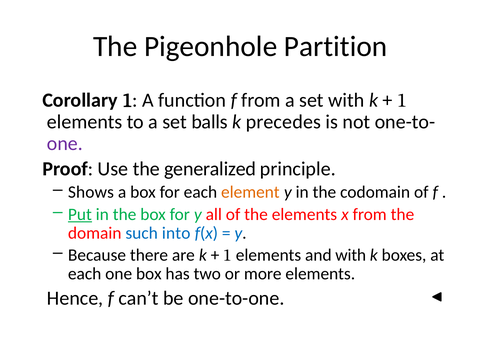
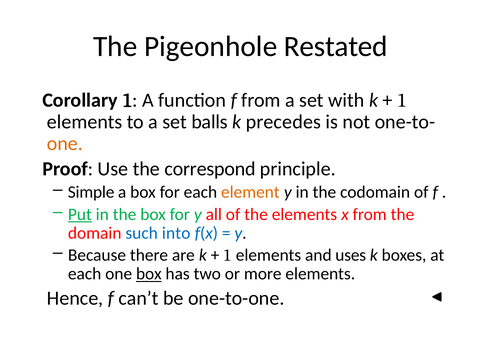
Partition: Partition -> Restated
one at (65, 143) colour: purple -> orange
generalized: generalized -> correspond
Shows: Shows -> Simple
and with: with -> uses
box at (149, 274) underline: none -> present
